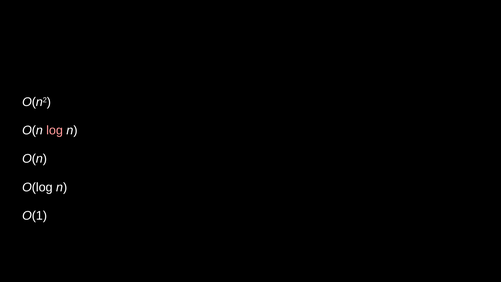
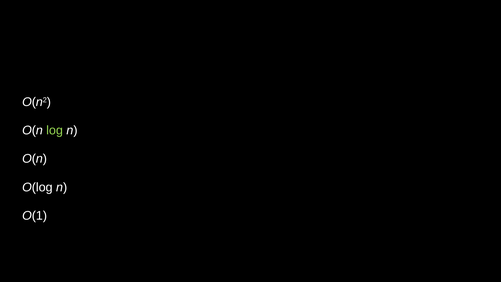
log colour: pink -> light green
